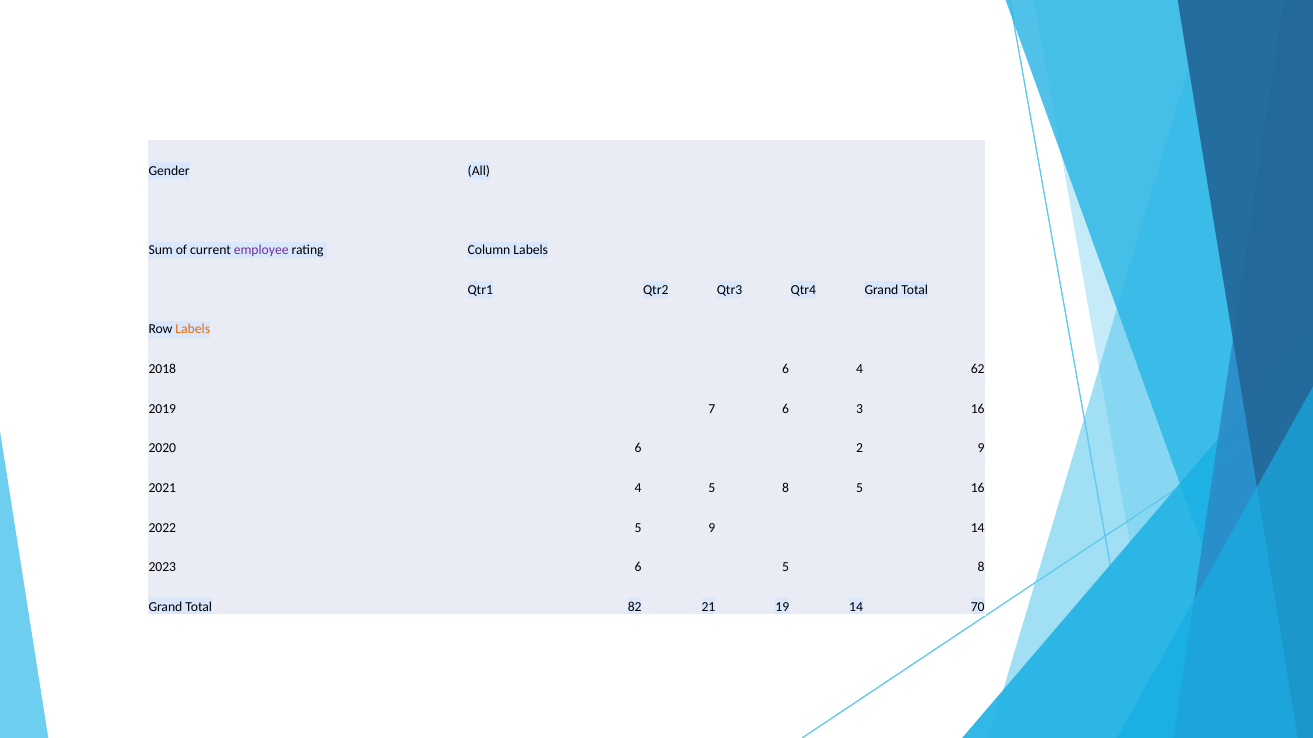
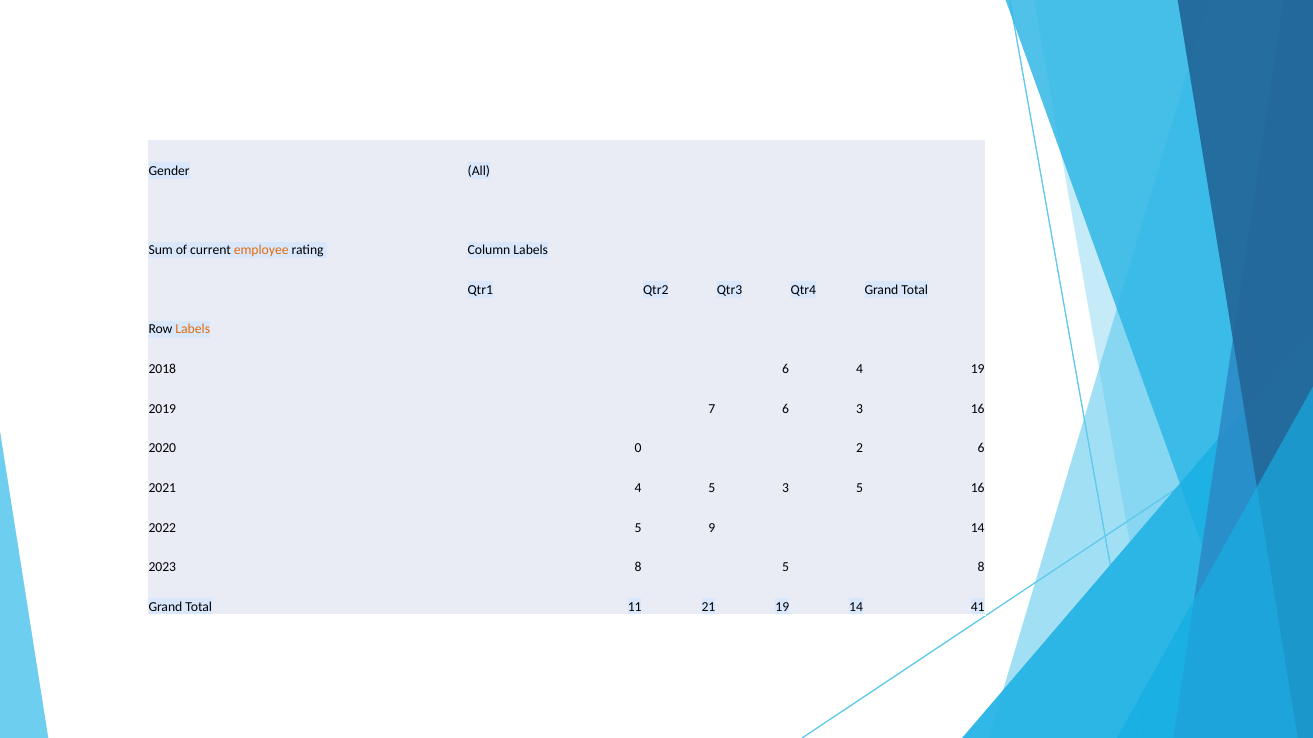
employee colour: purple -> orange
4 62: 62 -> 19
2020 6: 6 -> 0
2 9: 9 -> 6
4 5 8: 8 -> 3
2023 6: 6 -> 8
82: 82 -> 11
70: 70 -> 41
